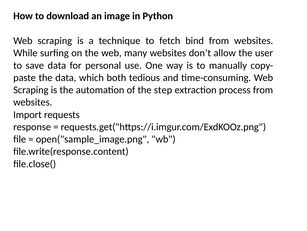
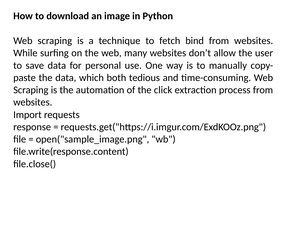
step: step -> click
